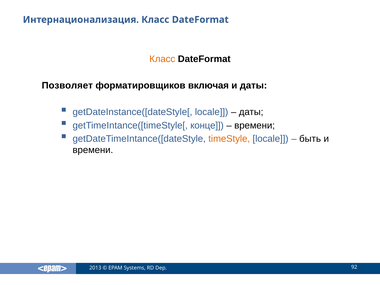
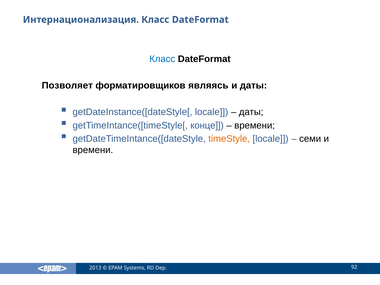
Класс at (162, 59) colour: orange -> blue
включая: включая -> являясь
быть: быть -> семи
